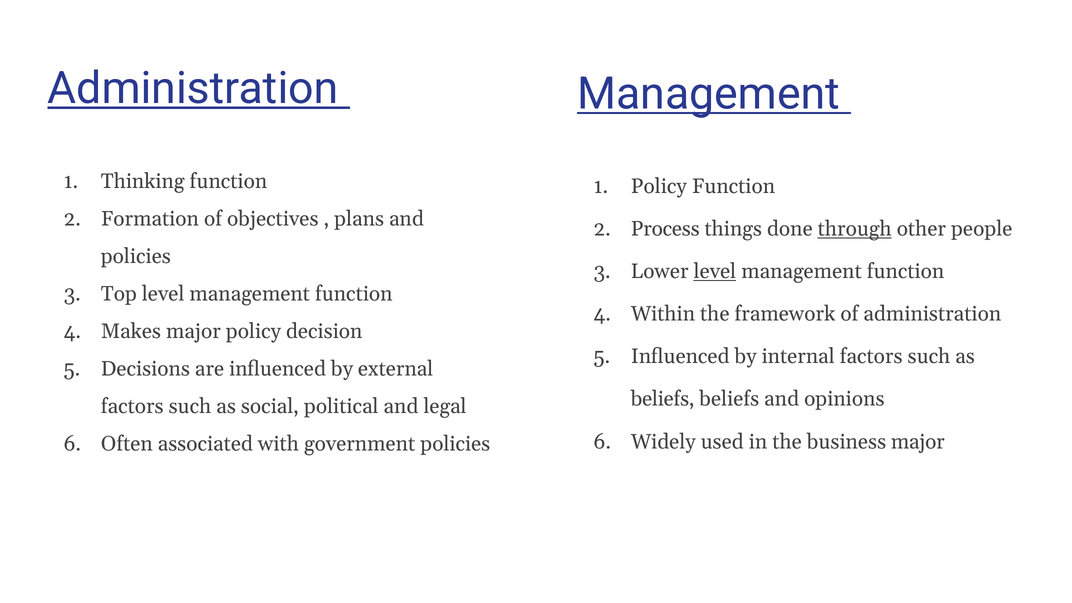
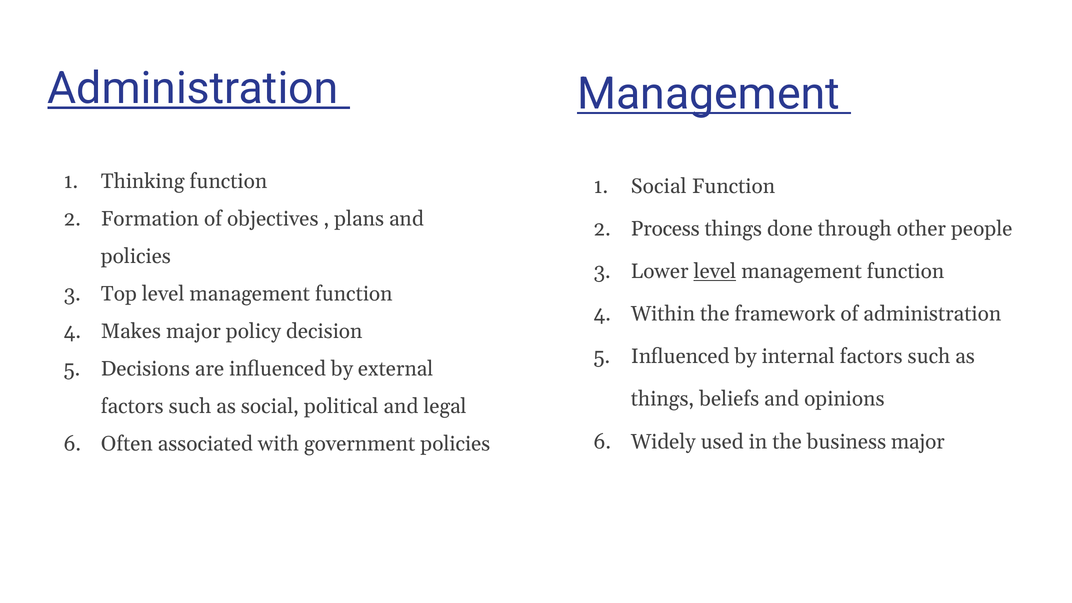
Policy at (659, 186): Policy -> Social
through underline: present -> none
beliefs at (663, 399): beliefs -> things
